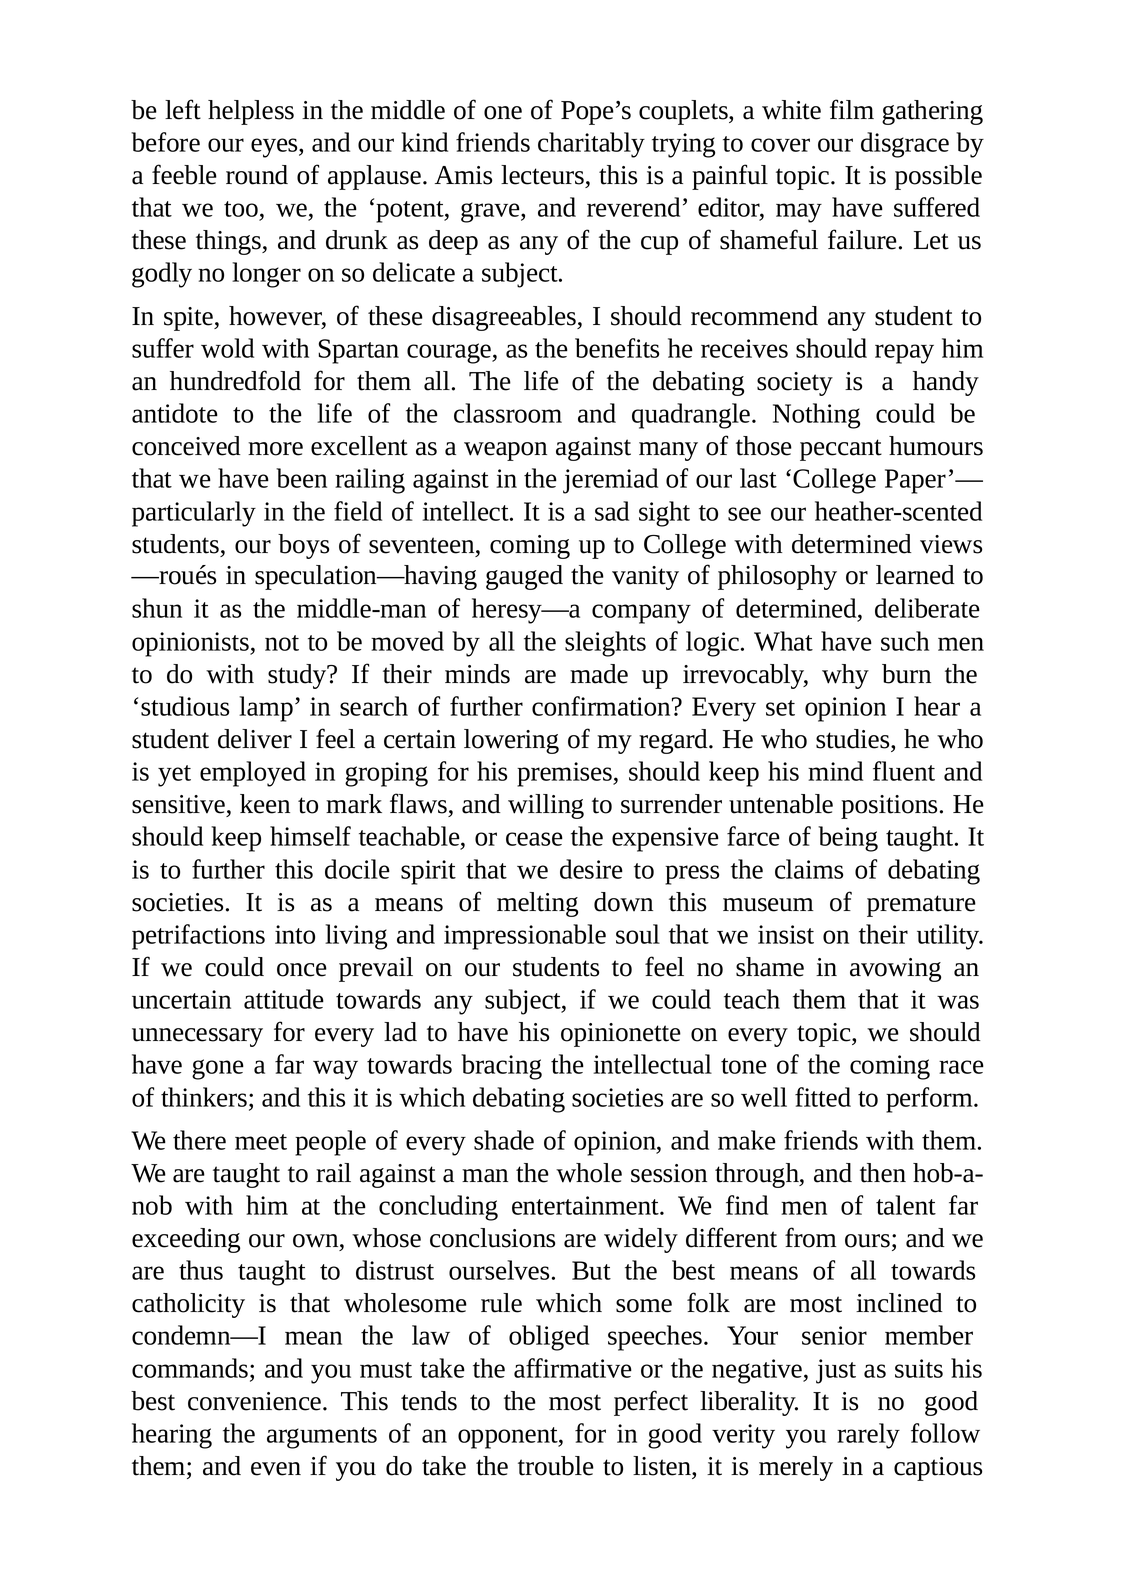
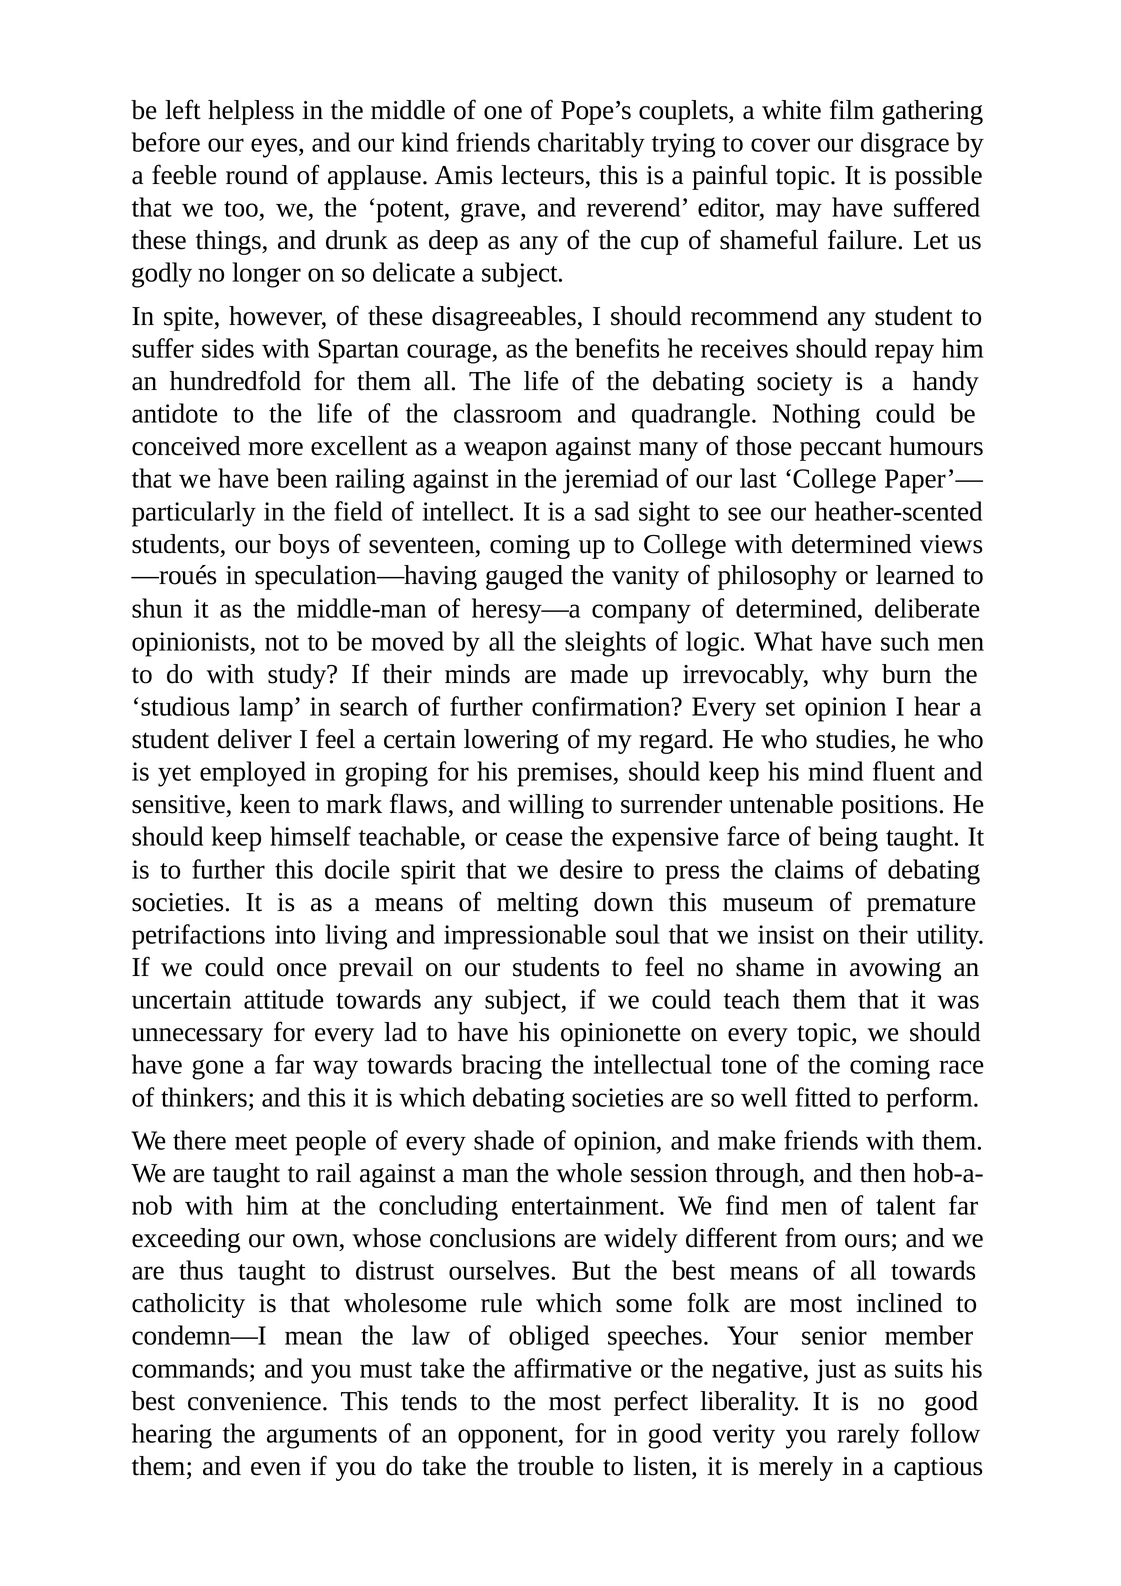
wold: wold -> sides
